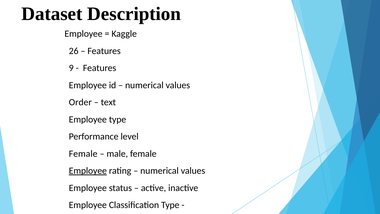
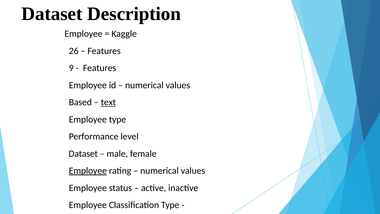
Order: Order -> Based
text underline: none -> present
Female at (83, 154): Female -> Dataset
